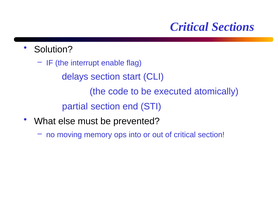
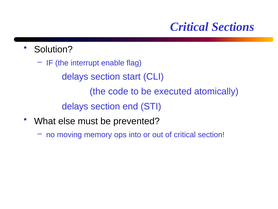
partial at (75, 106): partial -> delays
